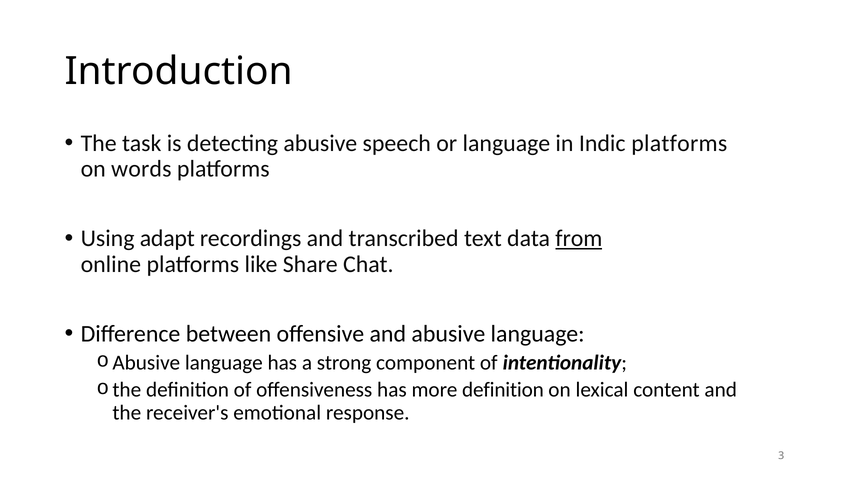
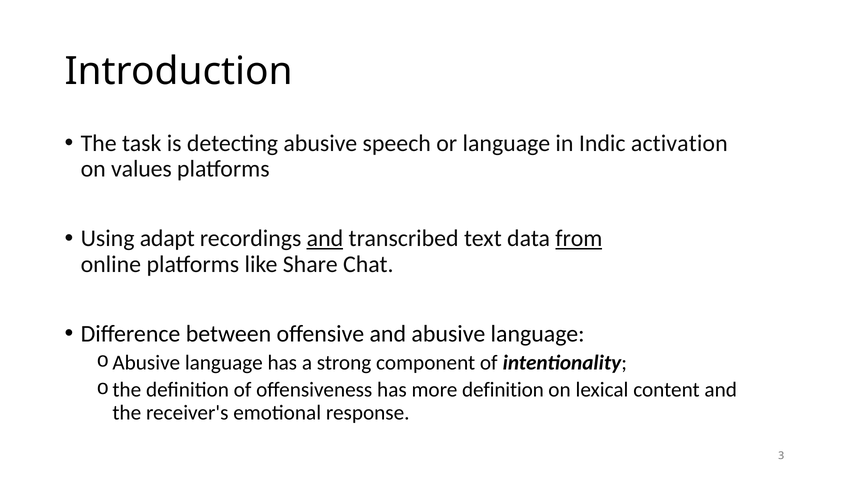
Indic platforms: platforms -> activation
words: words -> values
and at (325, 238) underline: none -> present
